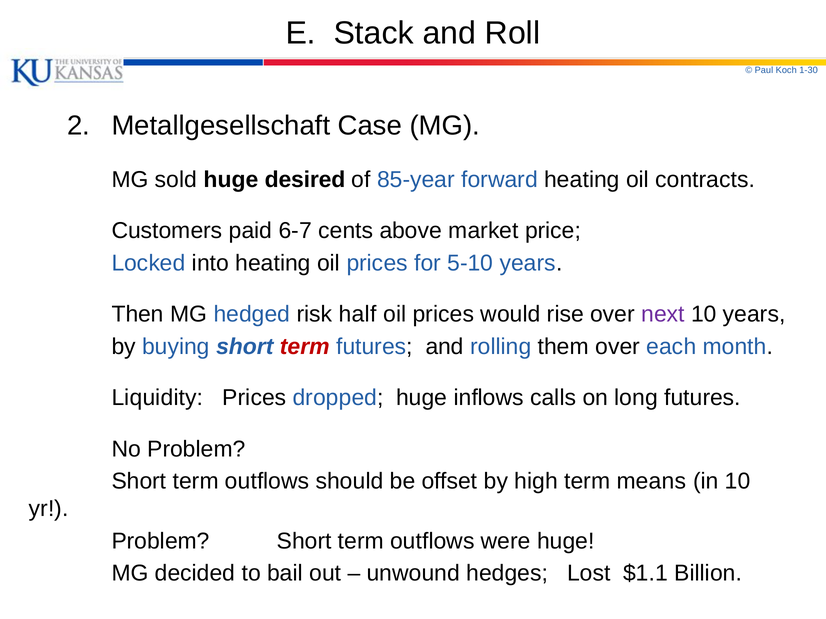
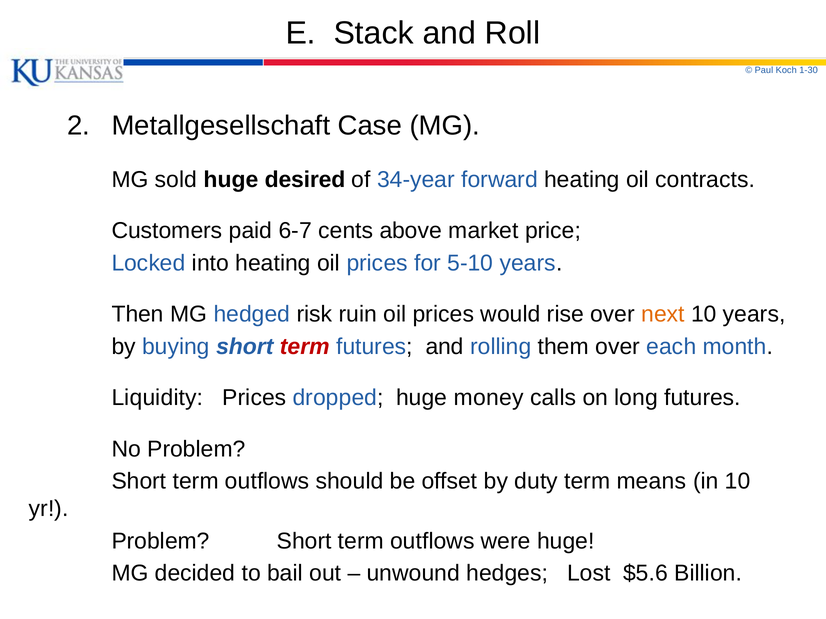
85-year: 85-year -> 34-year
half: half -> ruin
next colour: purple -> orange
inflows: inflows -> money
high: high -> duty
$1.1: $1.1 -> $5.6
